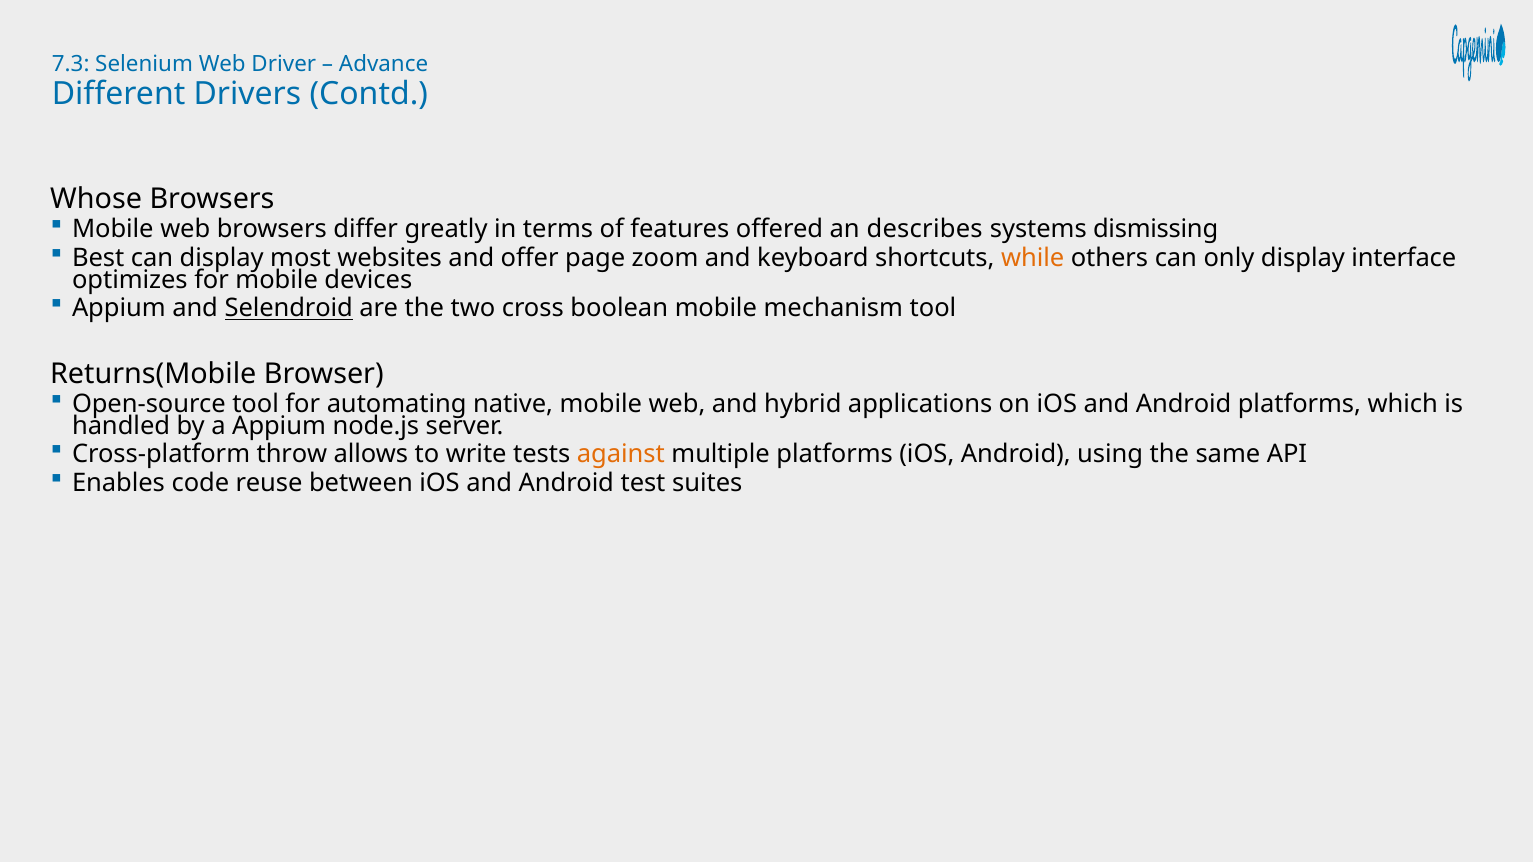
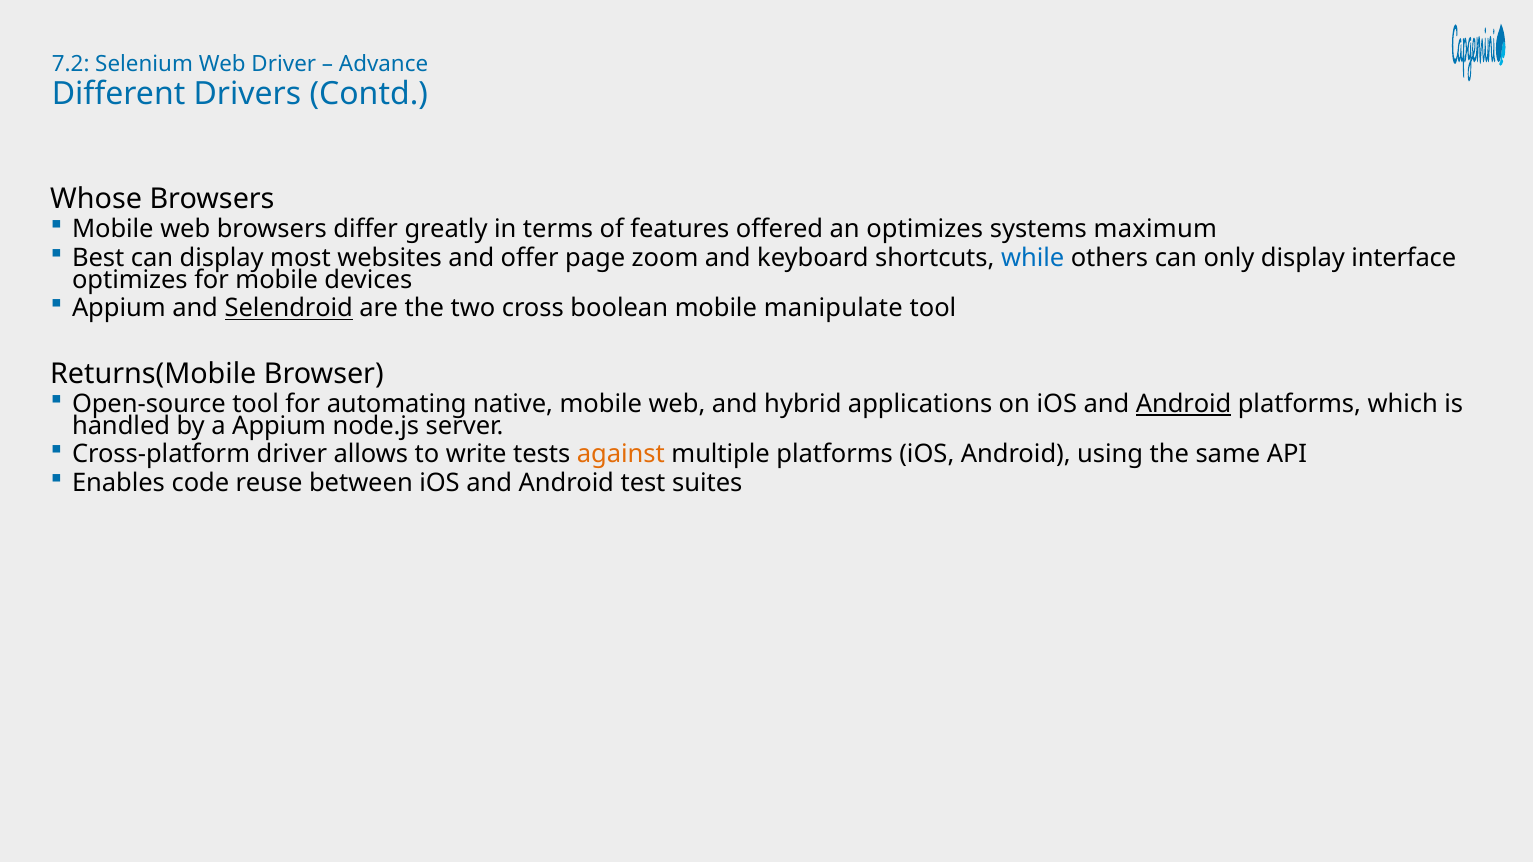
7.3: 7.3 -> 7.2
an describes: describes -> optimizes
dismissing: dismissing -> maximum
while colour: orange -> blue
mechanism: mechanism -> manipulate
Android at (1184, 404) underline: none -> present
Cross-platform throw: throw -> driver
